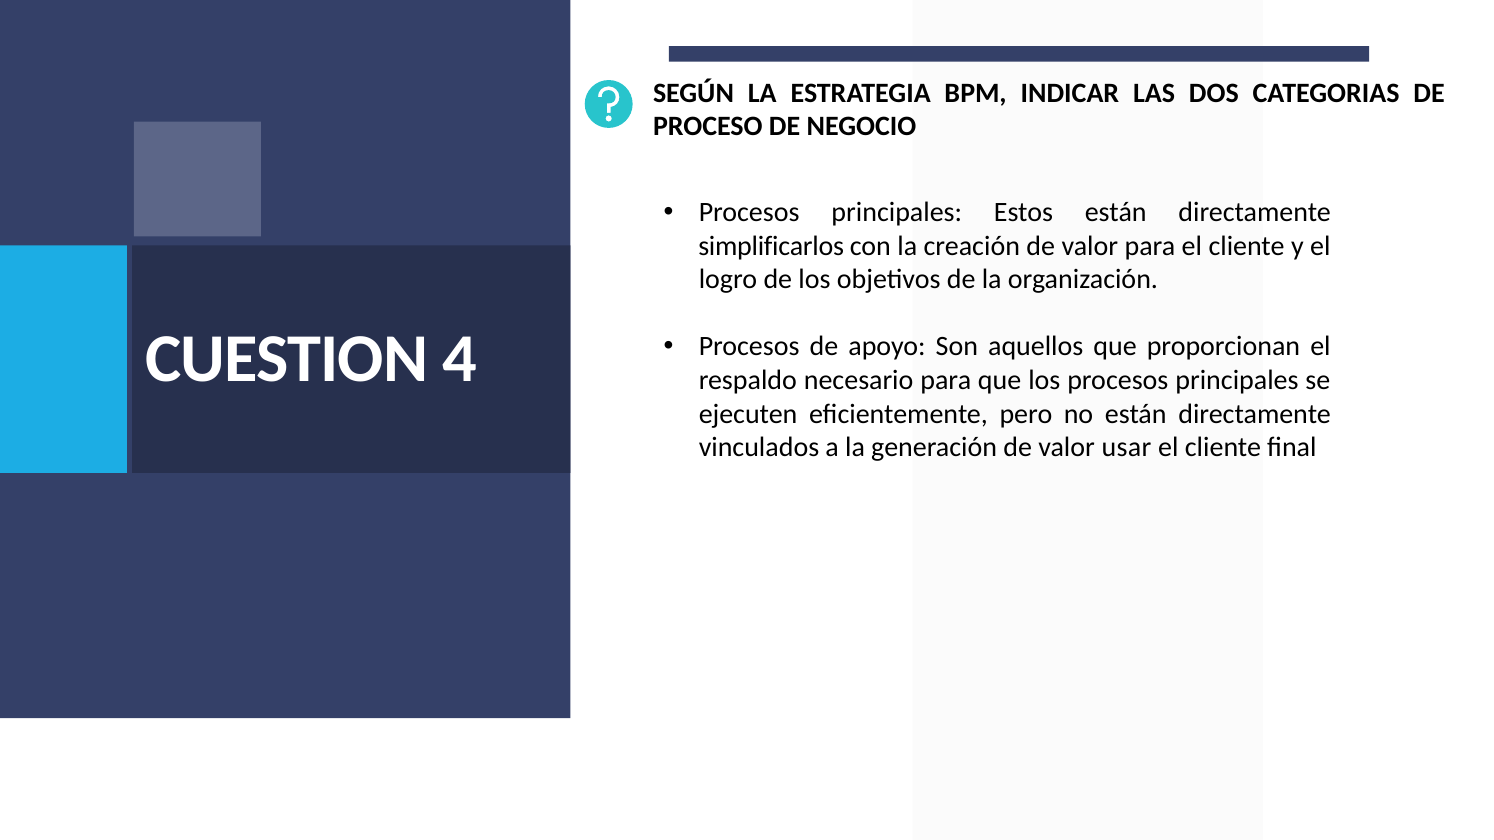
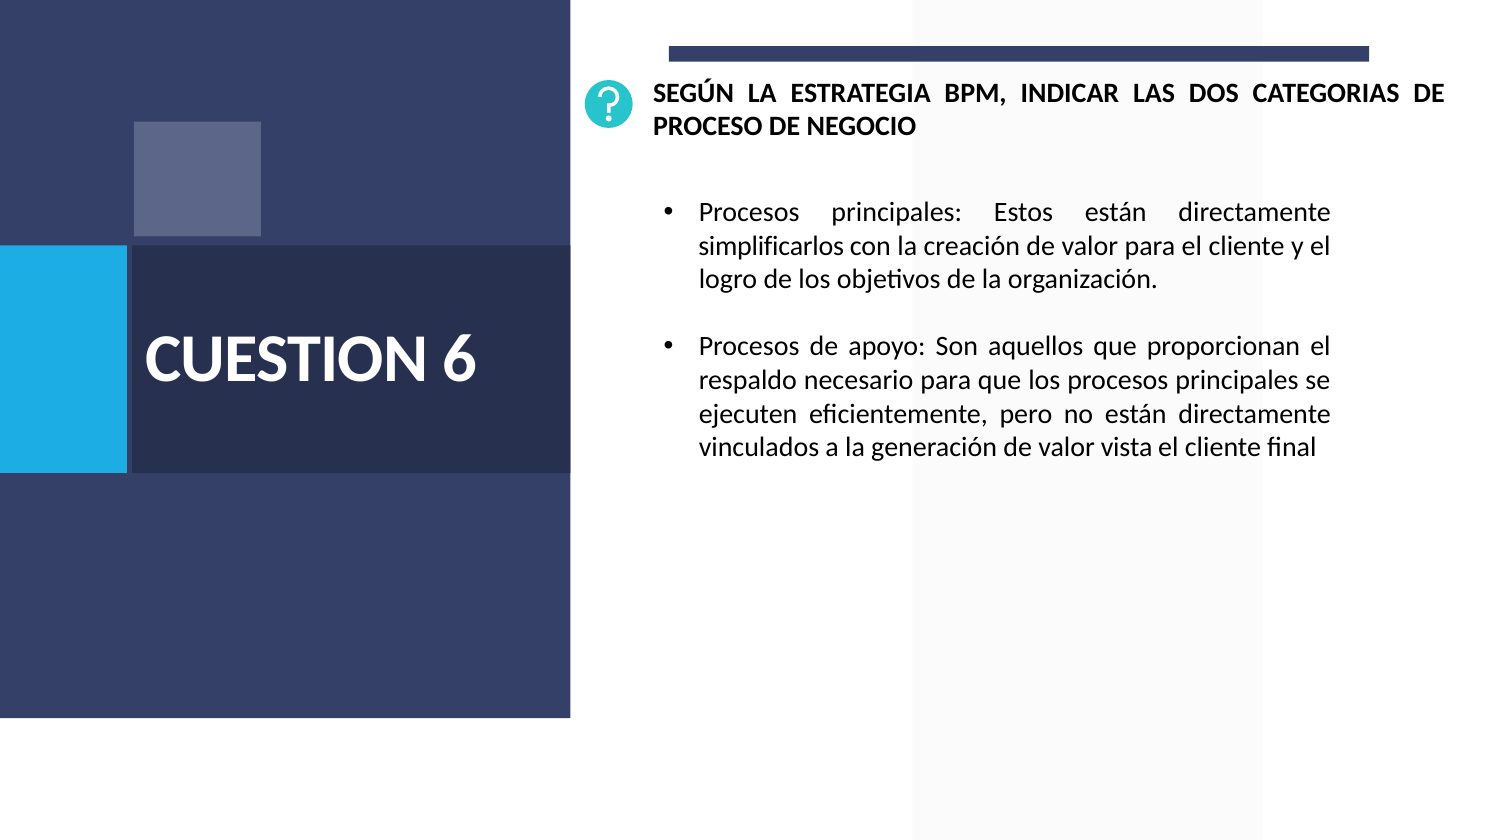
4: 4 -> 6
usar: usar -> vista
